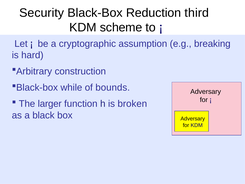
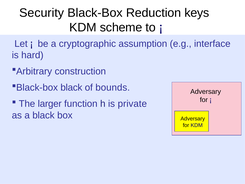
third: third -> keys
breaking: breaking -> interface
while at (71, 87): while -> black
broken: broken -> private
